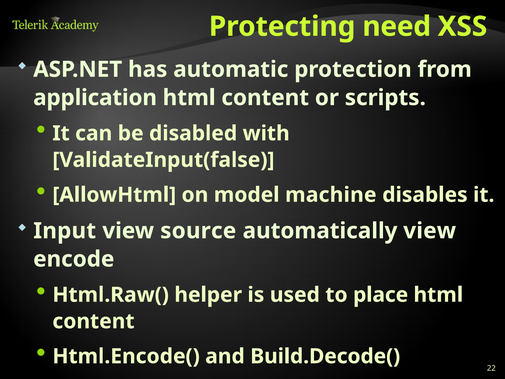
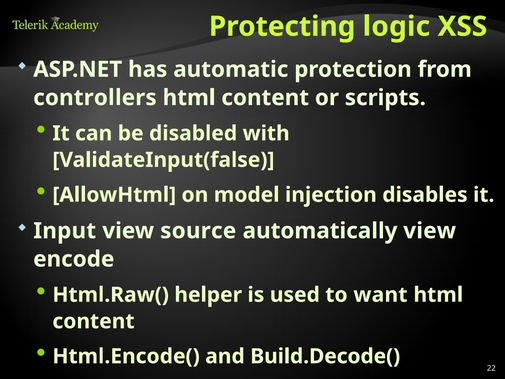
need: need -> logic
application: application -> controllers
machine: machine -> injection
place: place -> want
